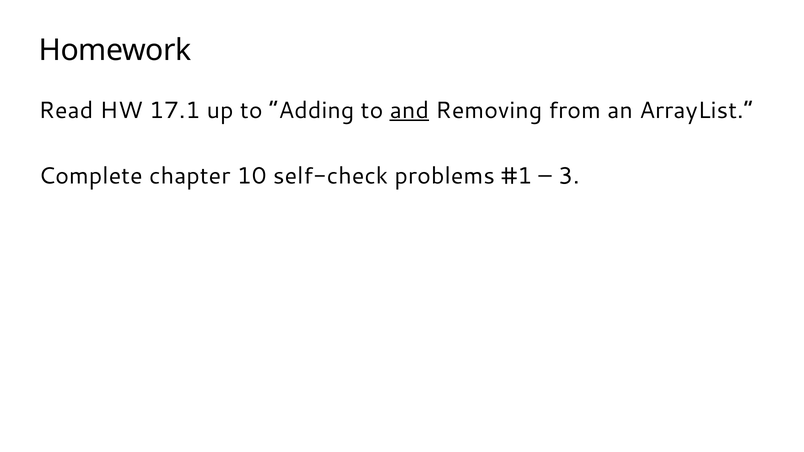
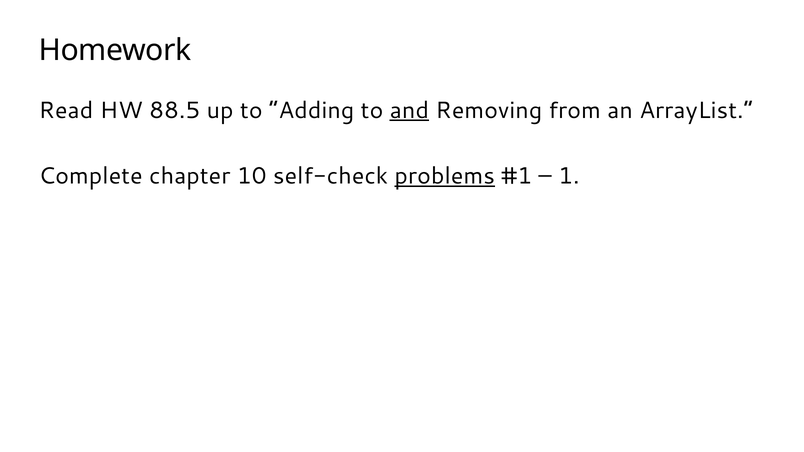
17.1: 17.1 -> 88.5
problems underline: none -> present
3: 3 -> 1
